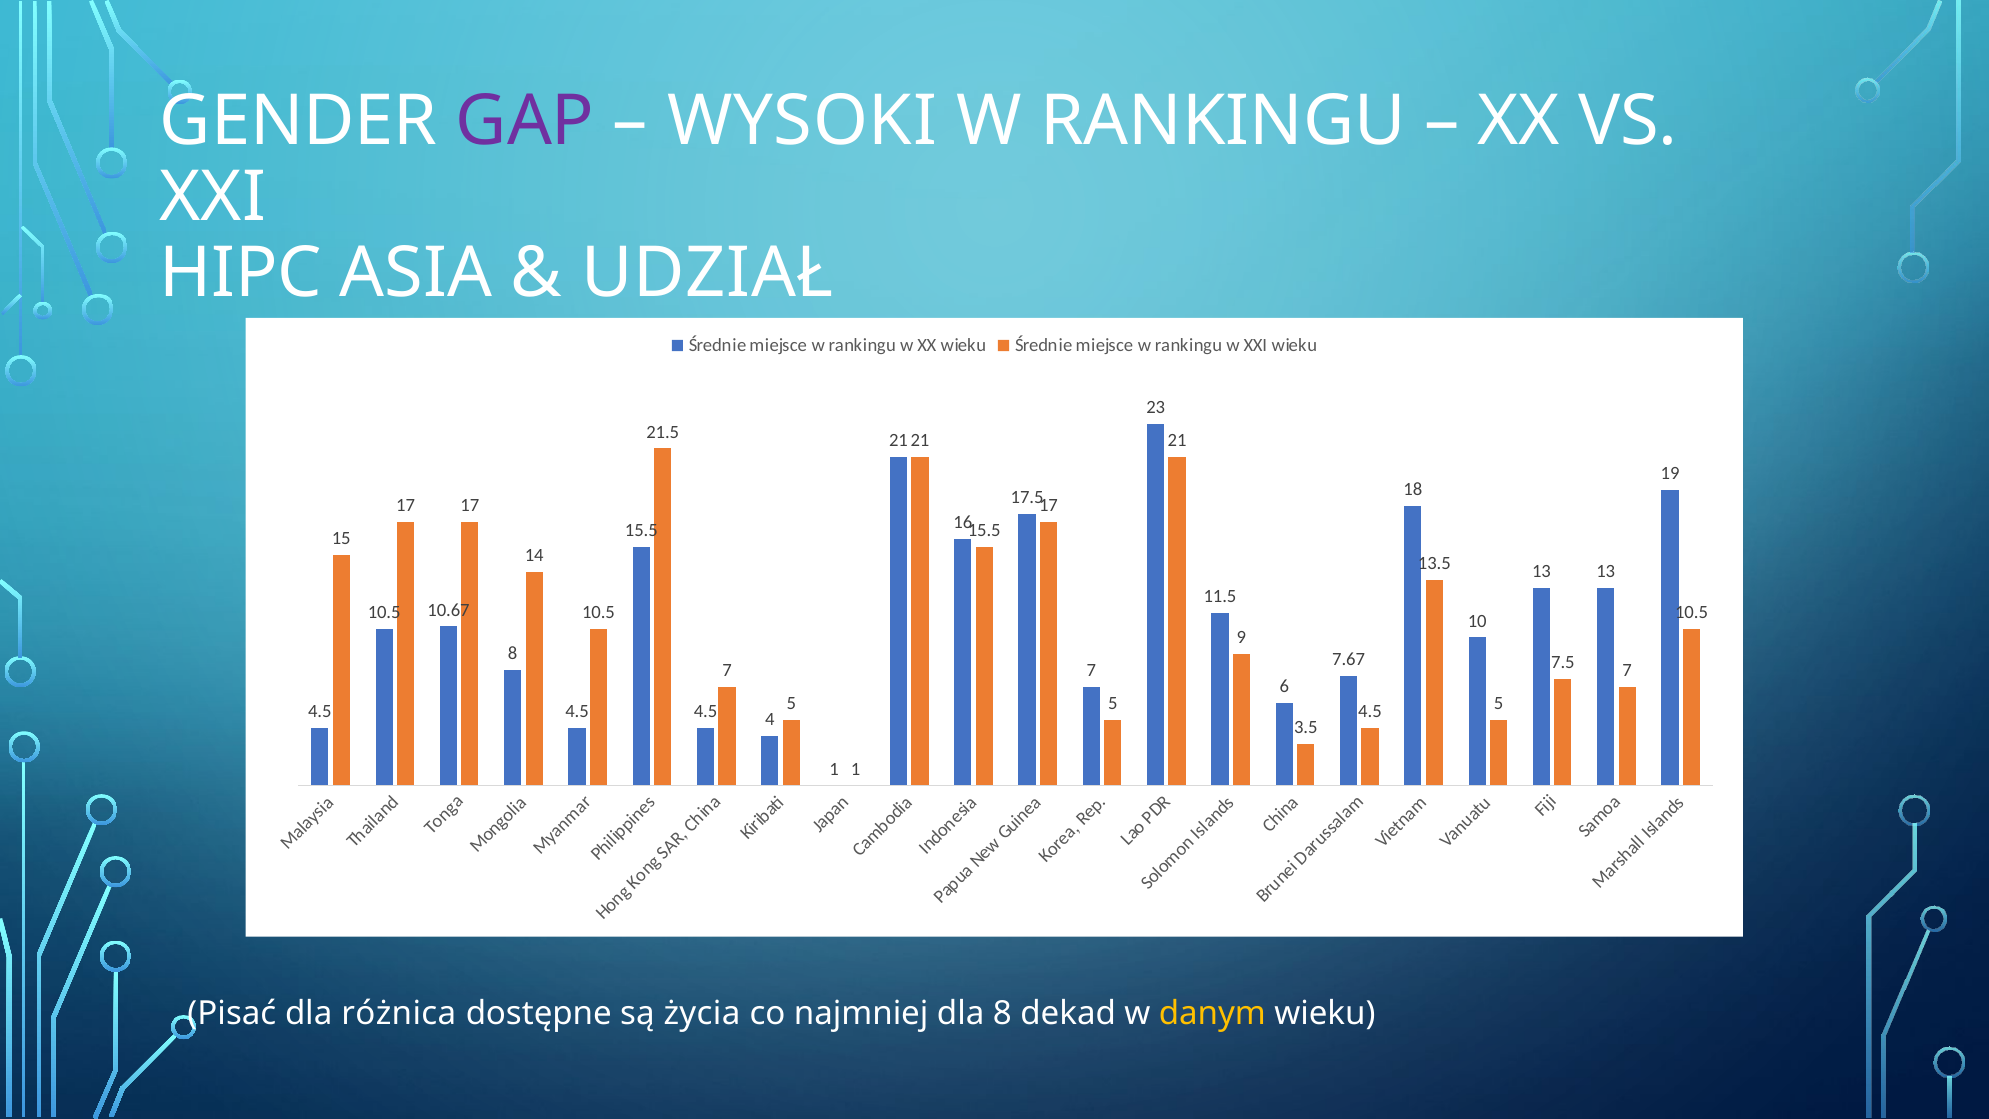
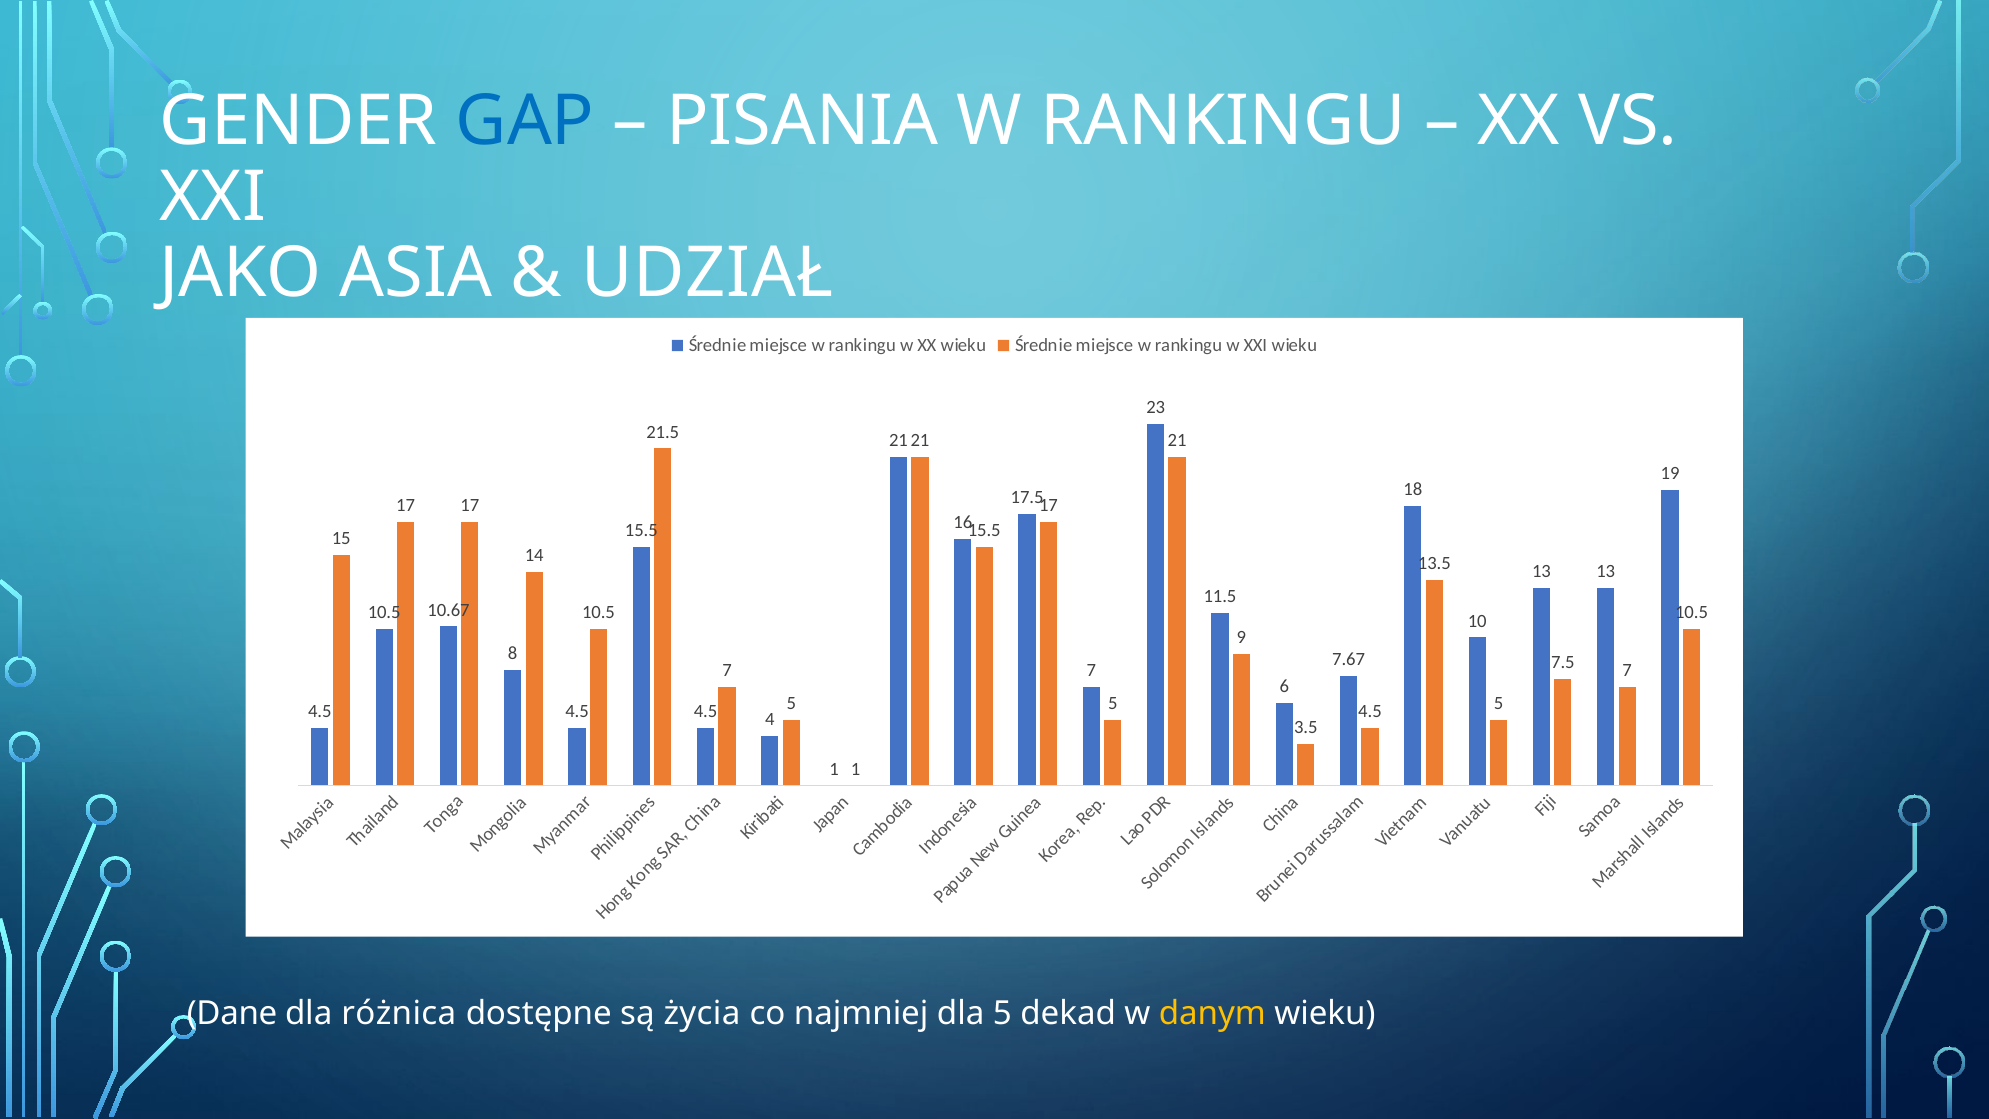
GAP colour: purple -> blue
WYSOKI: WYSOKI -> PISANIA
HIPC: HIPC -> JAKO
Pisać: Pisać -> Dane
dla 8: 8 -> 5
